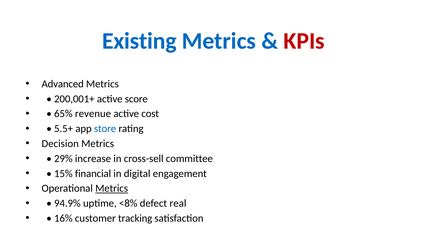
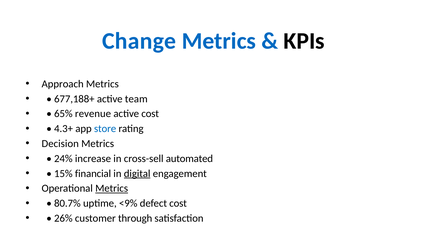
Existing: Existing -> Change
KPIs colour: red -> black
Advanced: Advanced -> Approach
200,001+: 200,001+ -> 677,188+
score: score -> team
5.5+: 5.5+ -> 4.3+
29%: 29% -> 24%
committee: committee -> automated
digital underline: none -> present
94.9%: 94.9% -> 80.7%
<8%: <8% -> <9%
defect real: real -> cost
16%: 16% -> 26%
tracking: tracking -> through
